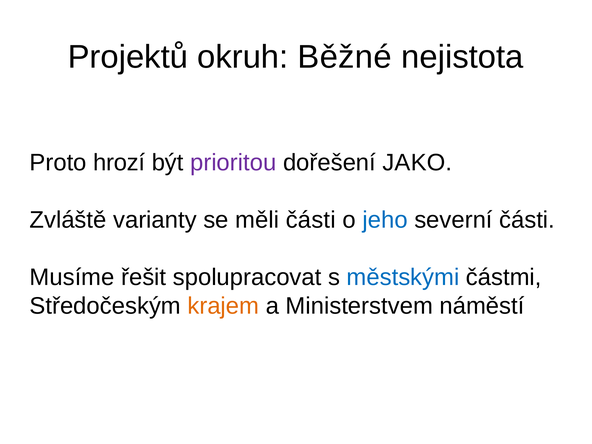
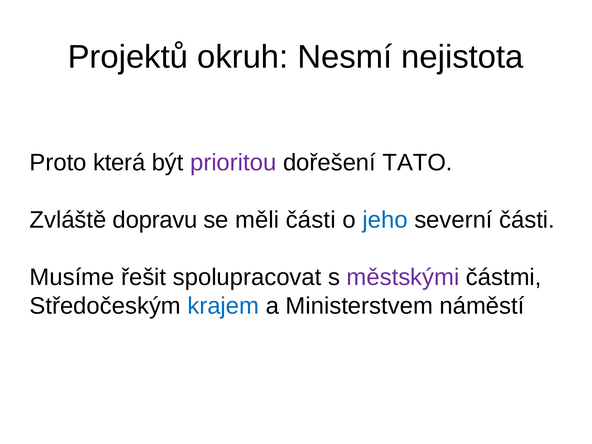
Běžné: Běžné -> Nesmí
hrozí: hrozí -> která
JAKO: JAKO -> TATO
varianty: varianty -> dopravu
městskými colour: blue -> purple
krajem colour: orange -> blue
